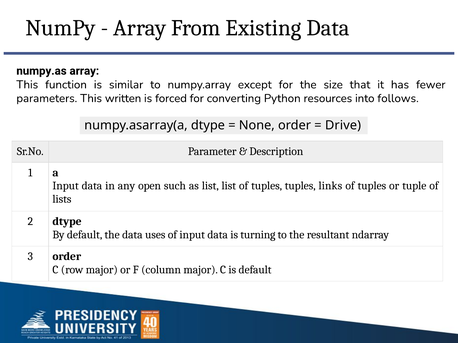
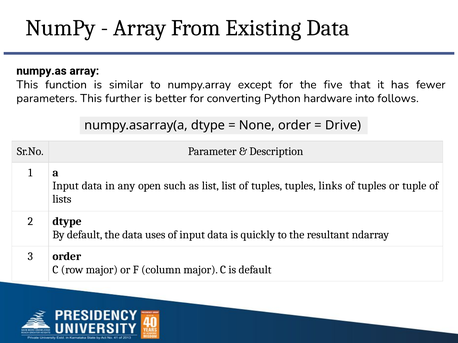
size: size -> five
written: written -> further
forced: forced -> better
resources: resources -> hardware
turning: turning -> quickly
